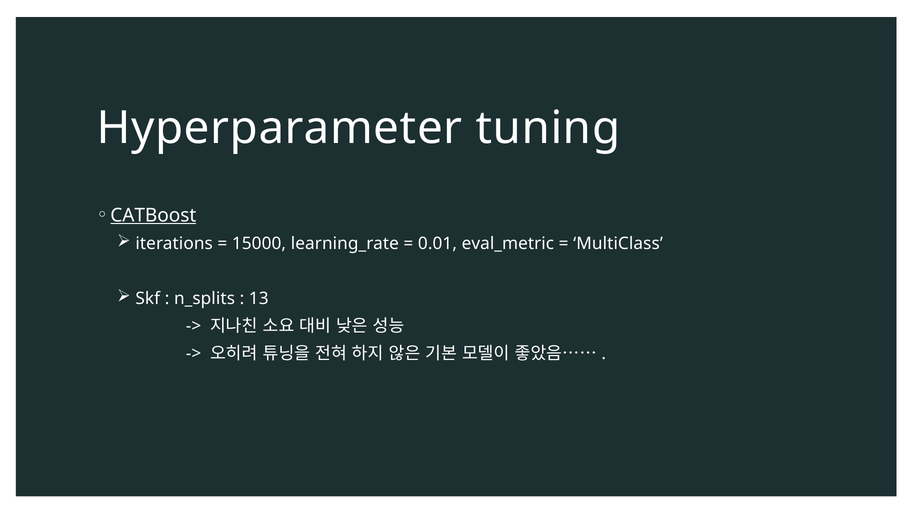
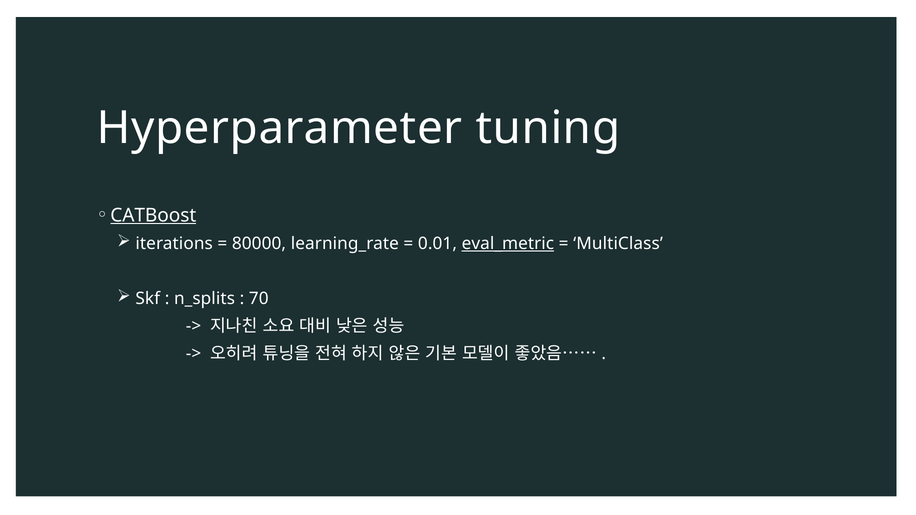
15000: 15000 -> 80000
eval_metric underline: none -> present
13: 13 -> 70
